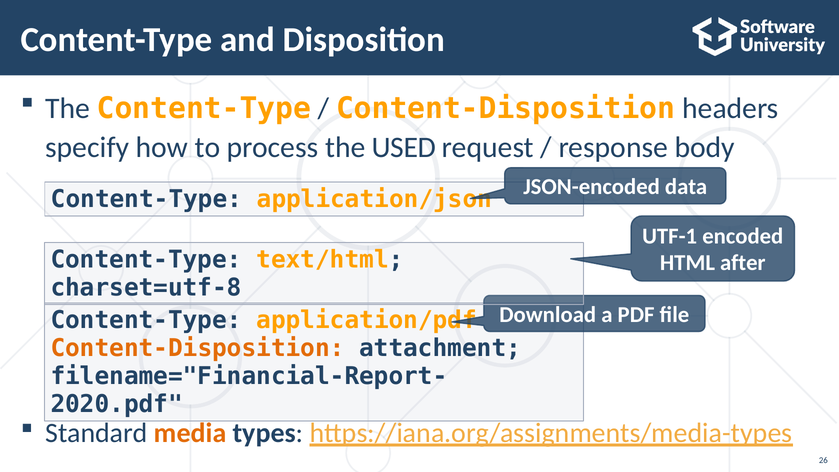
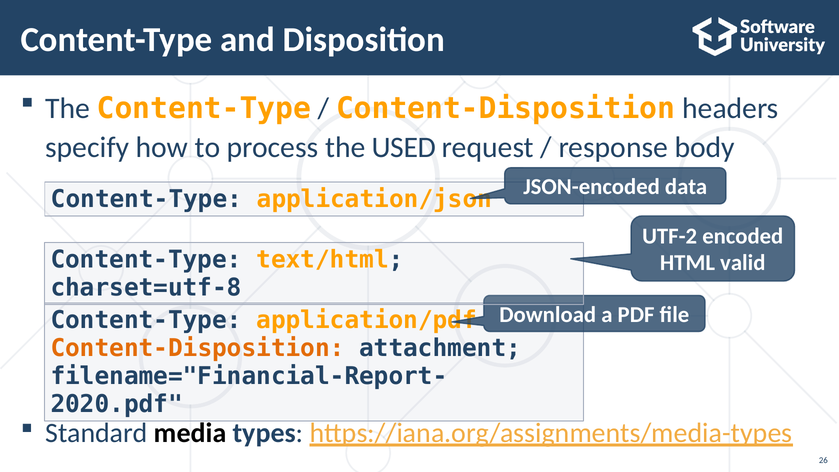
UTF-1: UTF-1 -> UTF-2
after: after -> valid
media colour: orange -> black
